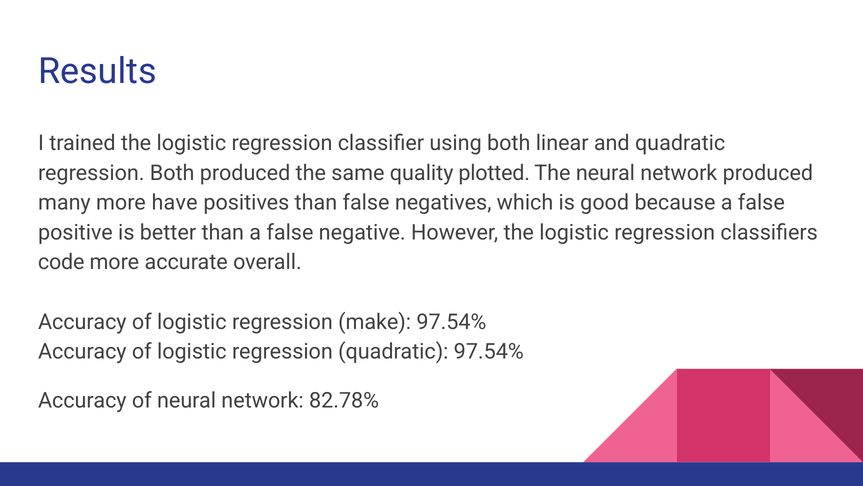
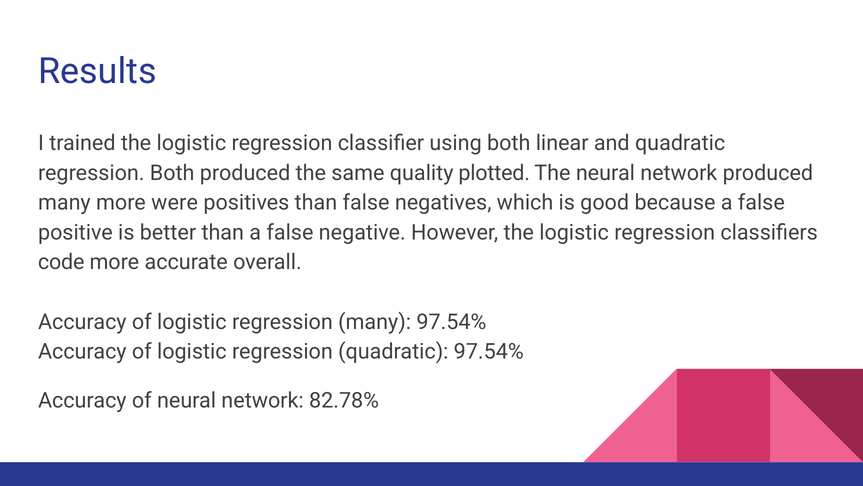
have: have -> were
regression make: make -> many
